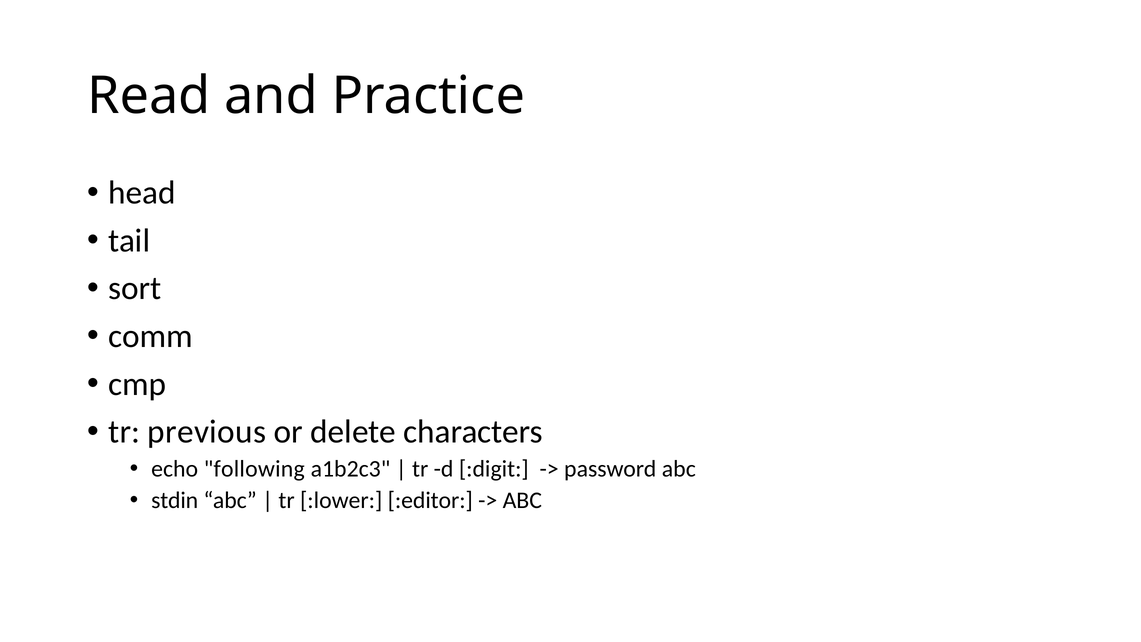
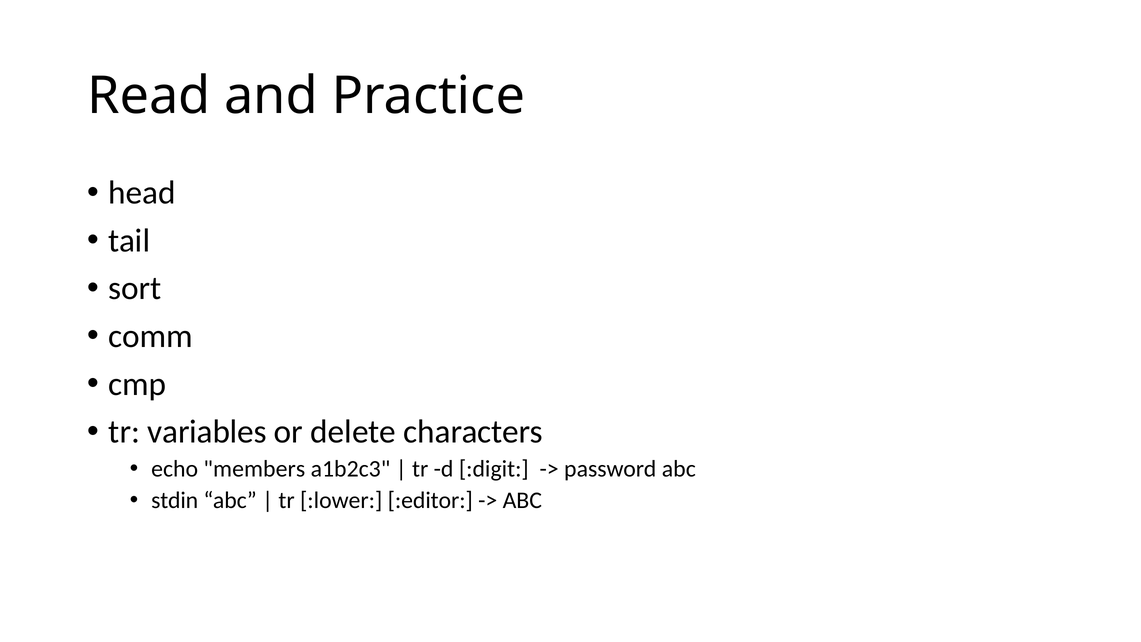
previous: previous -> variables
following: following -> members
